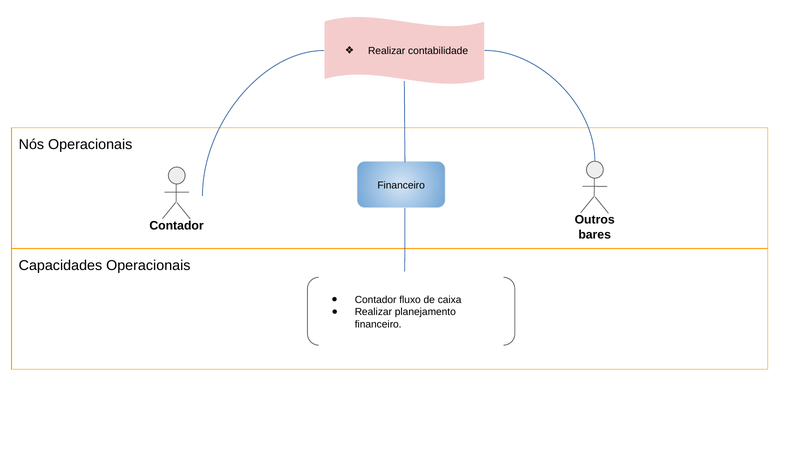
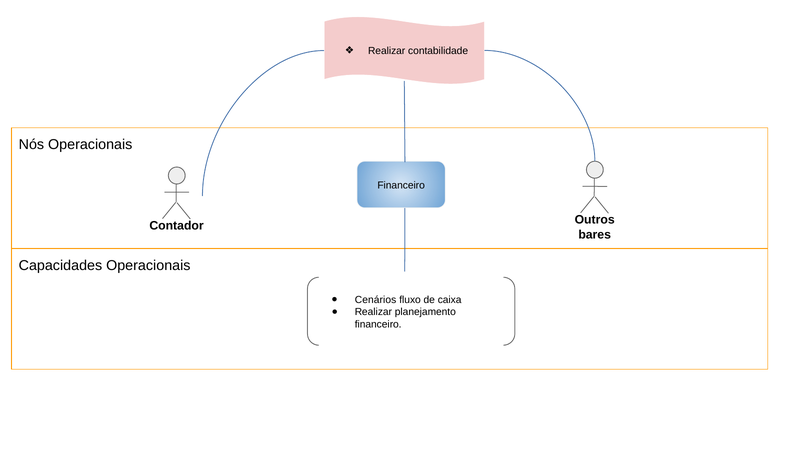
Contador at (376, 300): Contador -> Cenários
